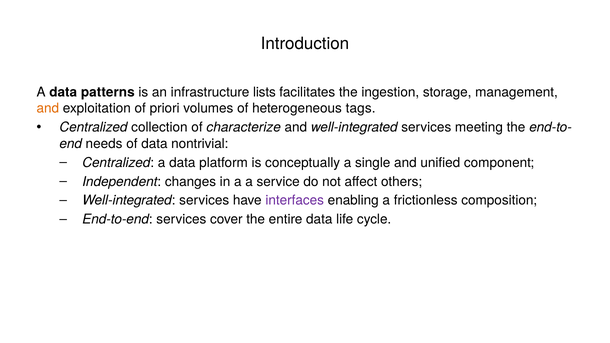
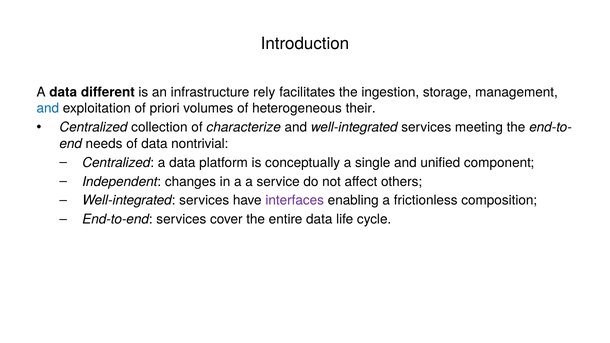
patterns: patterns -> different
lists: lists -> rely
and at (48, 108) colour: orange -> blue
tags: tags -> their
